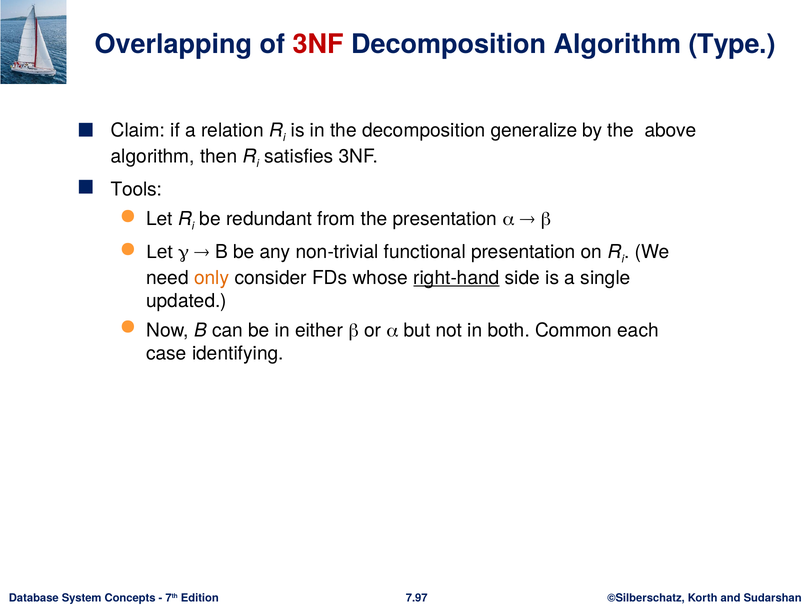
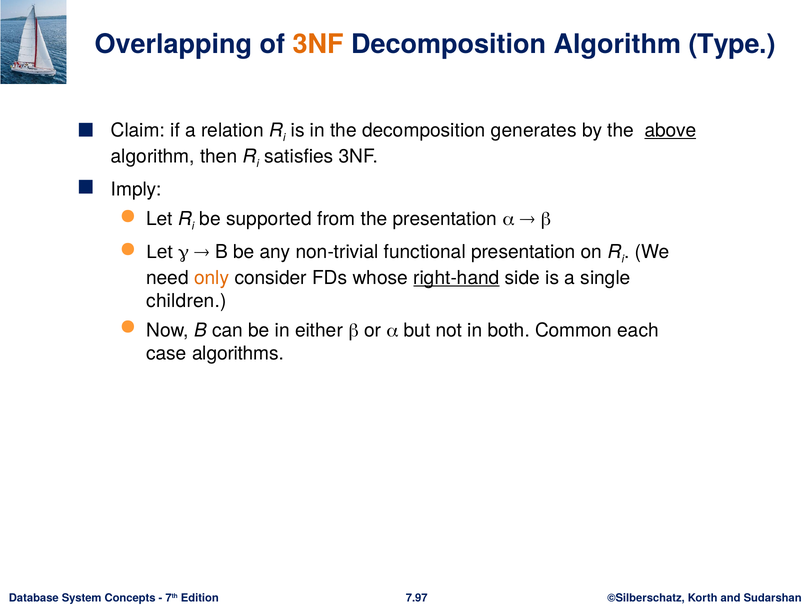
3NF at (318, 44) colour: red -> orange
generalize: generalize -> generates
above underline: none -> present
Tools: Tools -> Imply
redundant: redundant -> supported
updated: updated -> children
identifying: identifying -> algorithms
